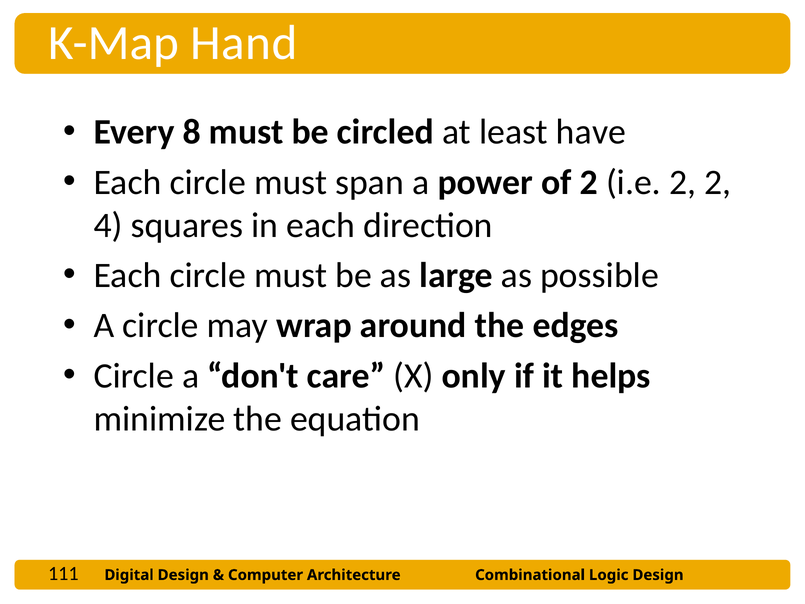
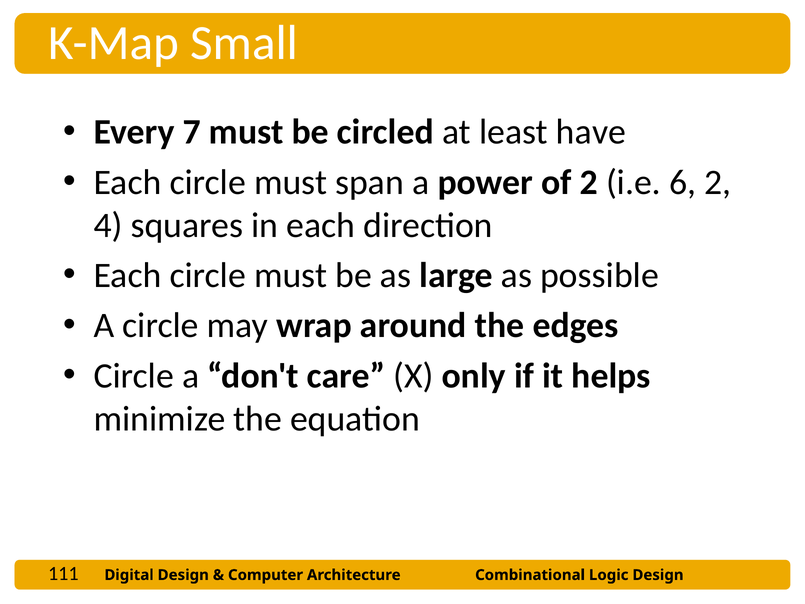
Hand: Hand -> Small
8: 8 -> 7
i.e 2: 2 -> 6
